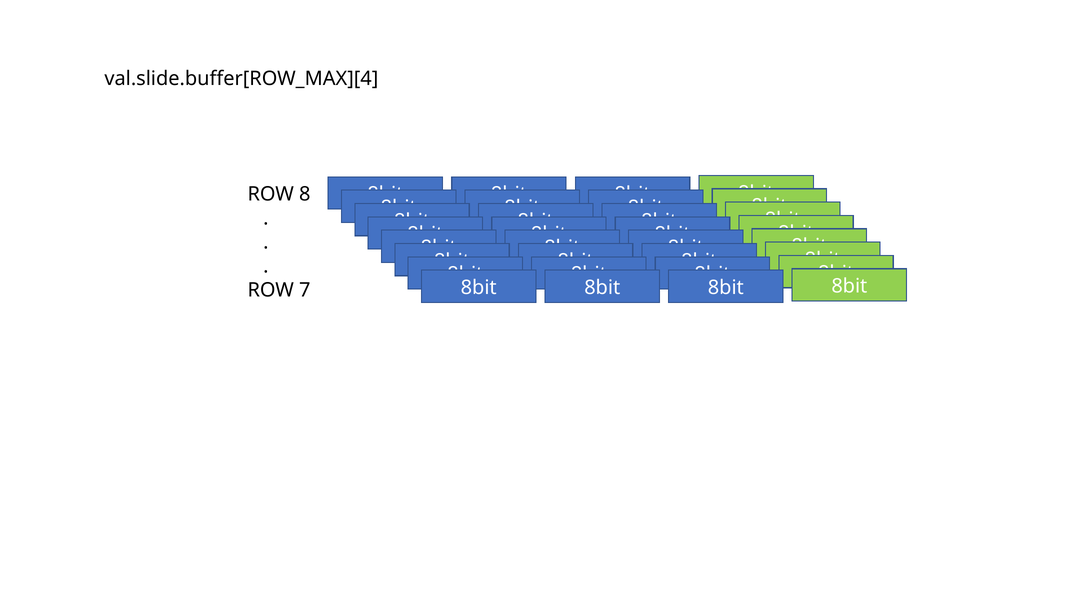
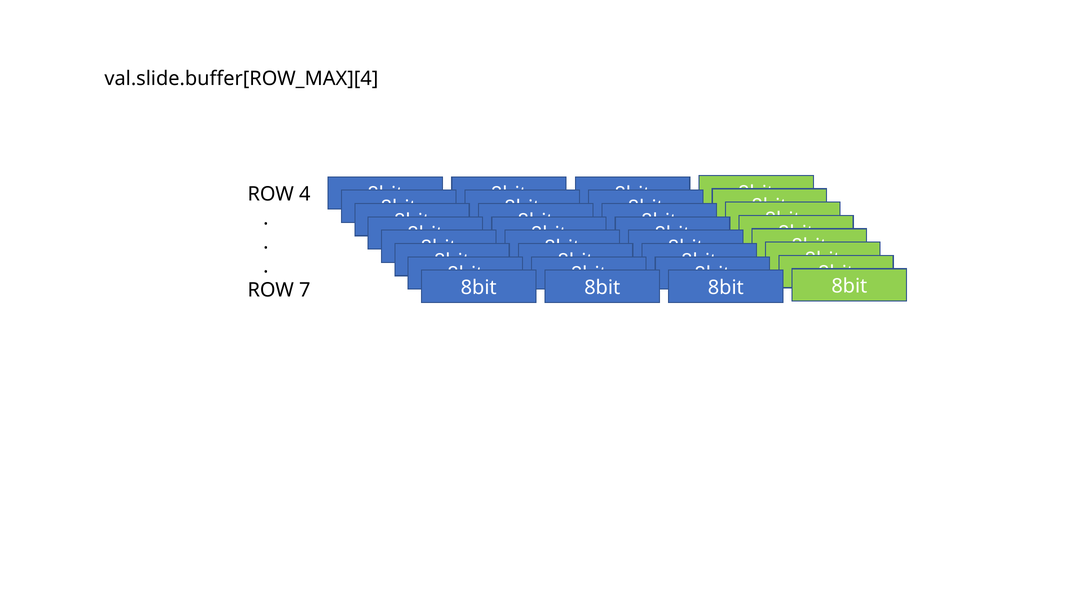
8: 8 -> 4
